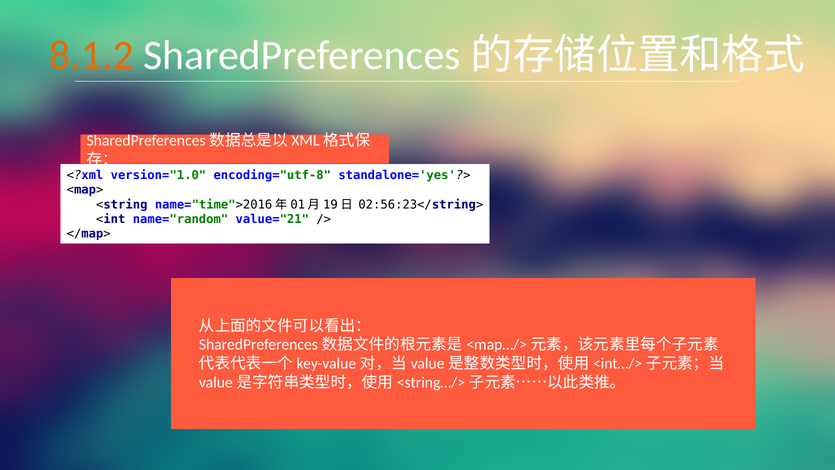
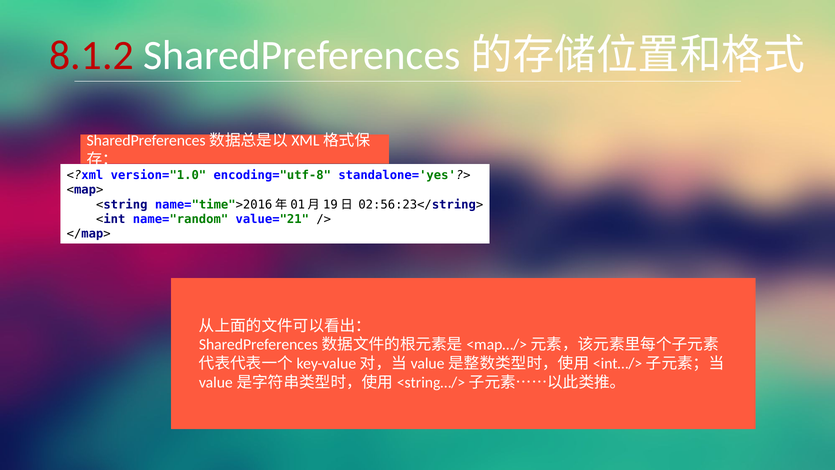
8.1.2 colour: orange -> red
